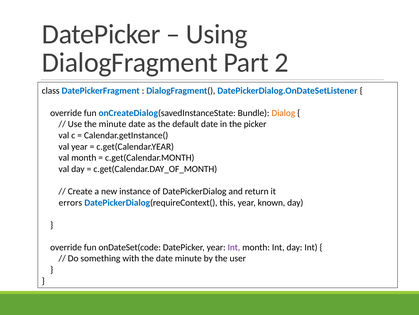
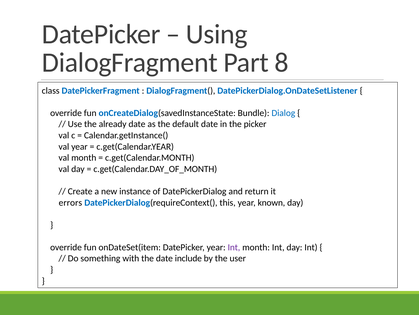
2: 2 -> 8
Dialog colour: orange -> blue
the minute: minute -> already
onDateSet(code: onDateSet(code -> onDateSet(item
date minute: minute -> include
